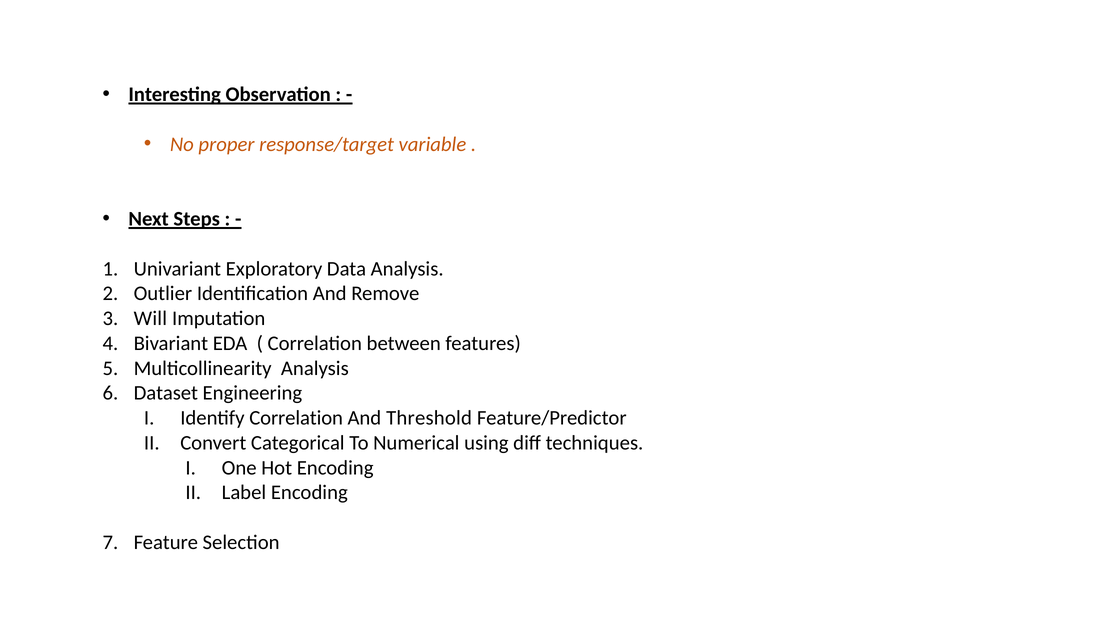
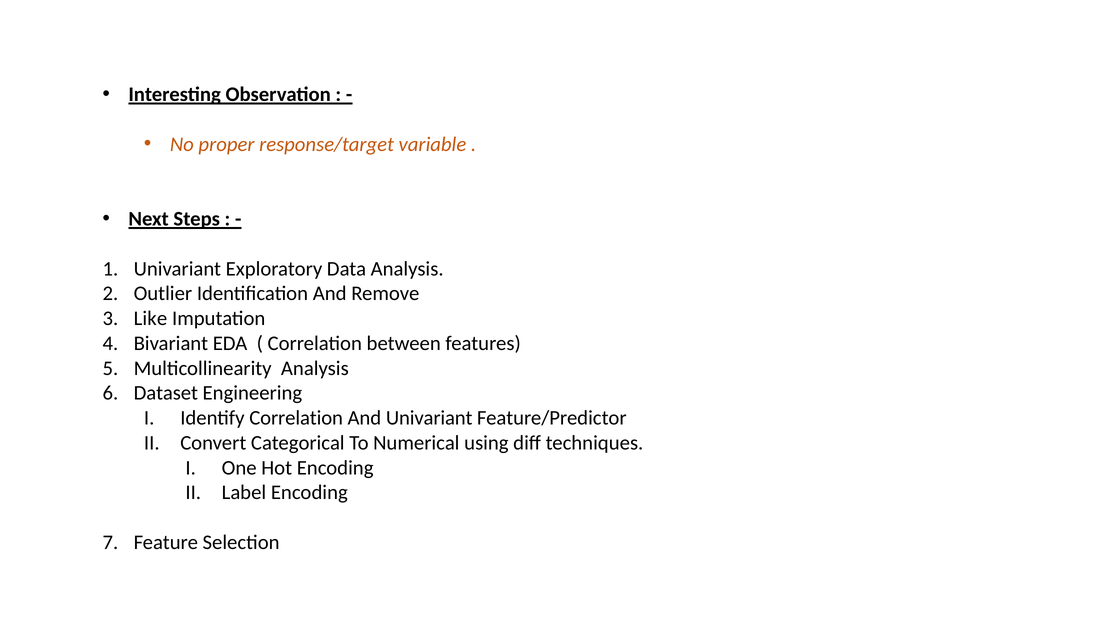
Will: Will -> Like
And Threshold: Threshold -> Univariant
